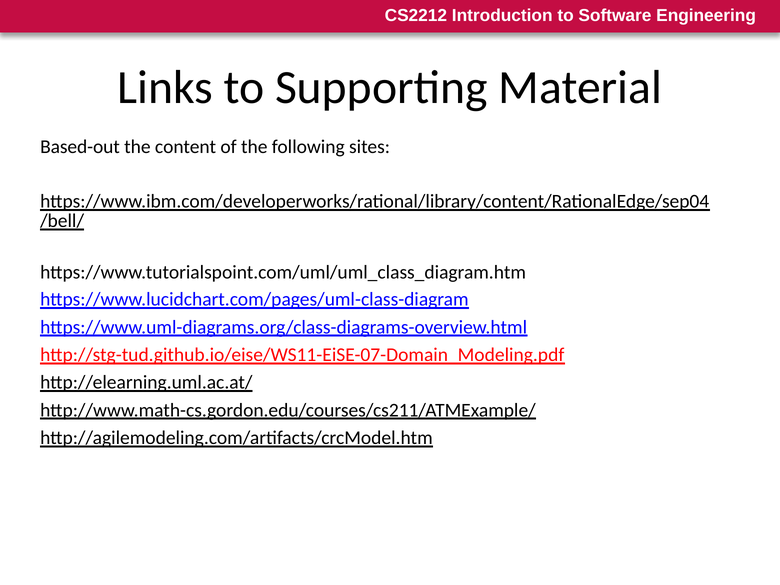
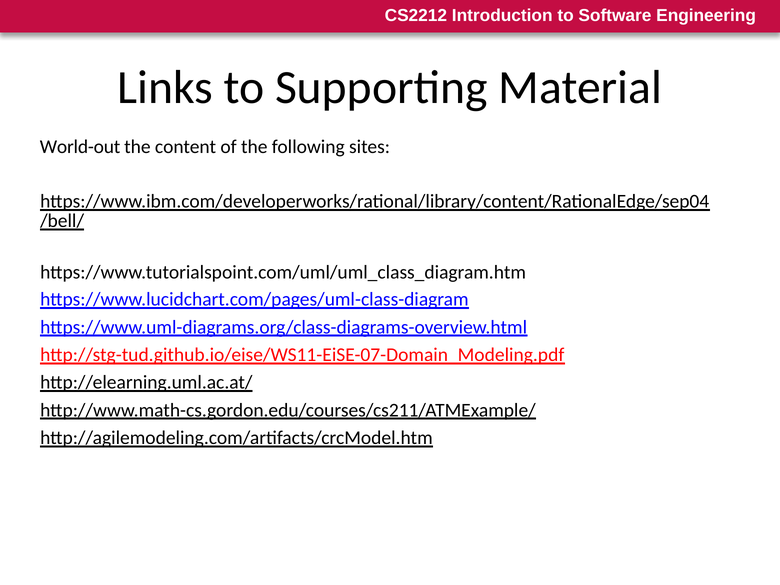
Based-out: Based-out -> World-out
